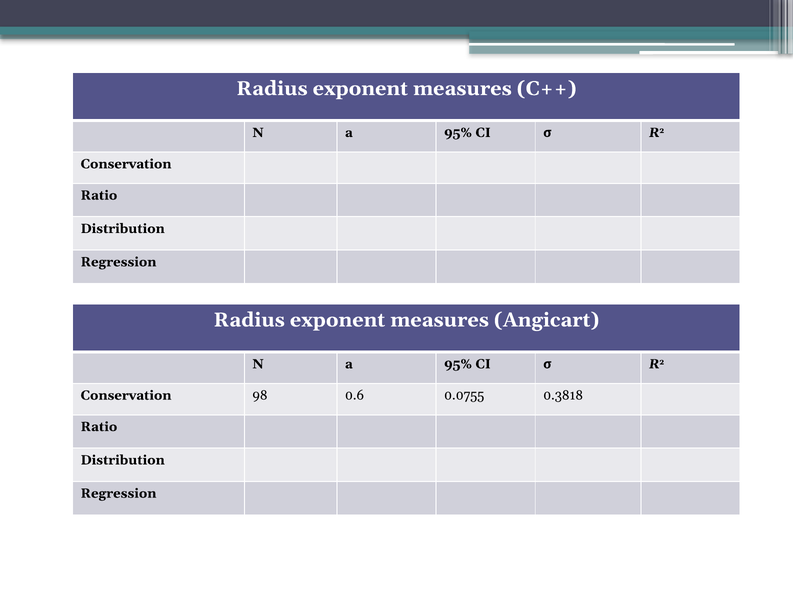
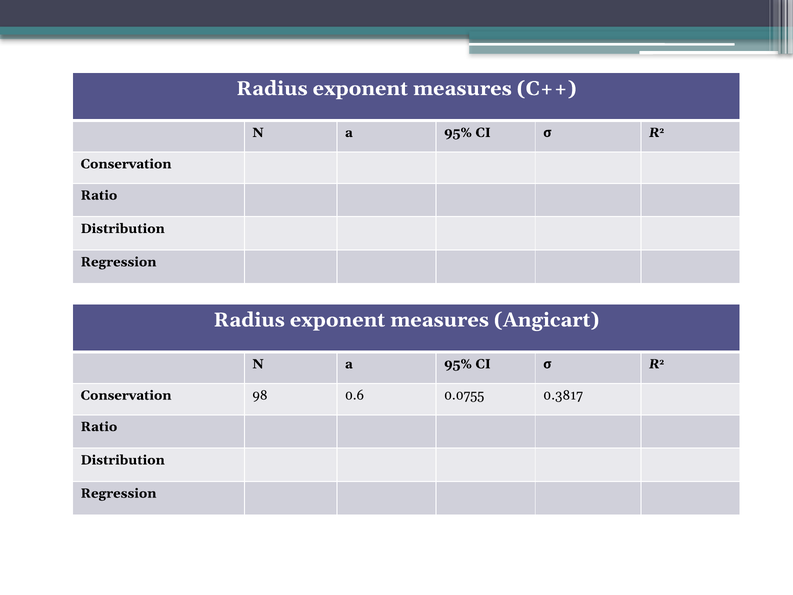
0.3818: 0.3818 -> 0.3817
